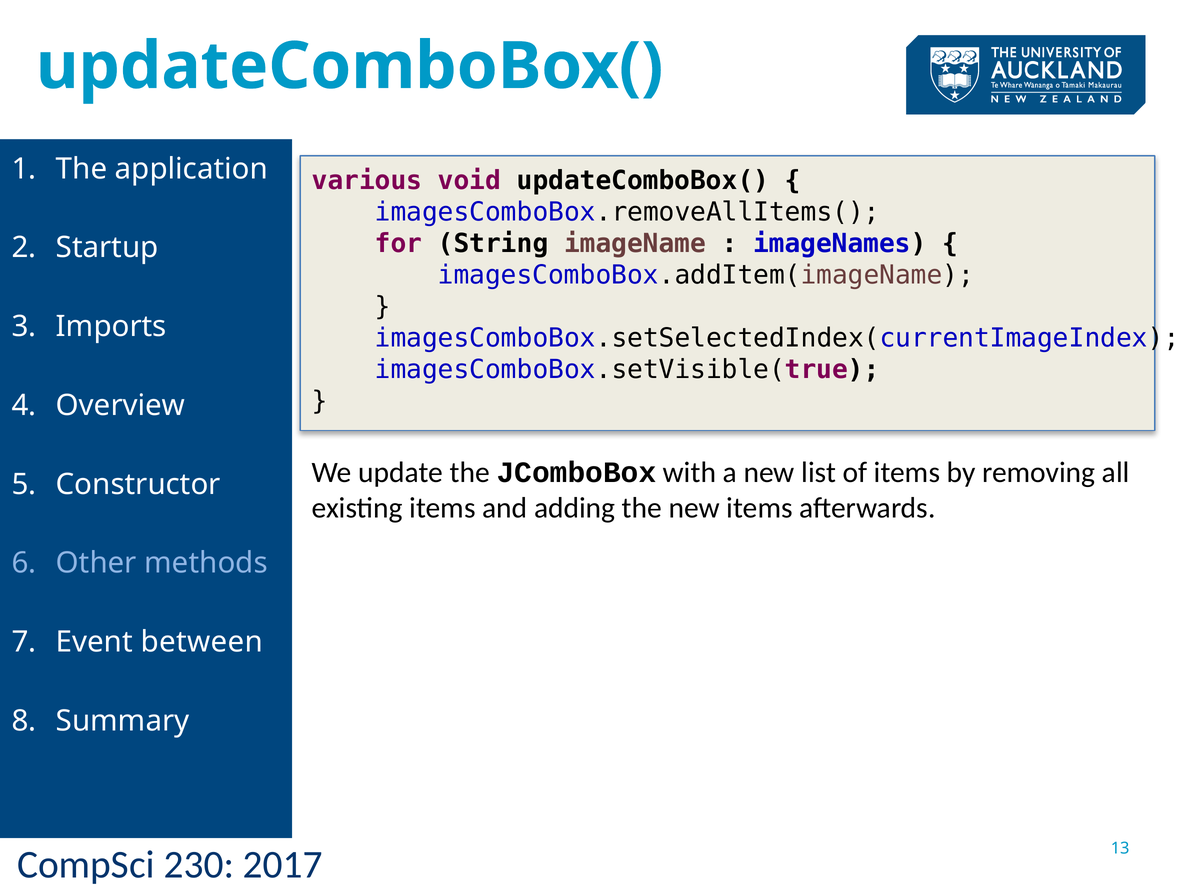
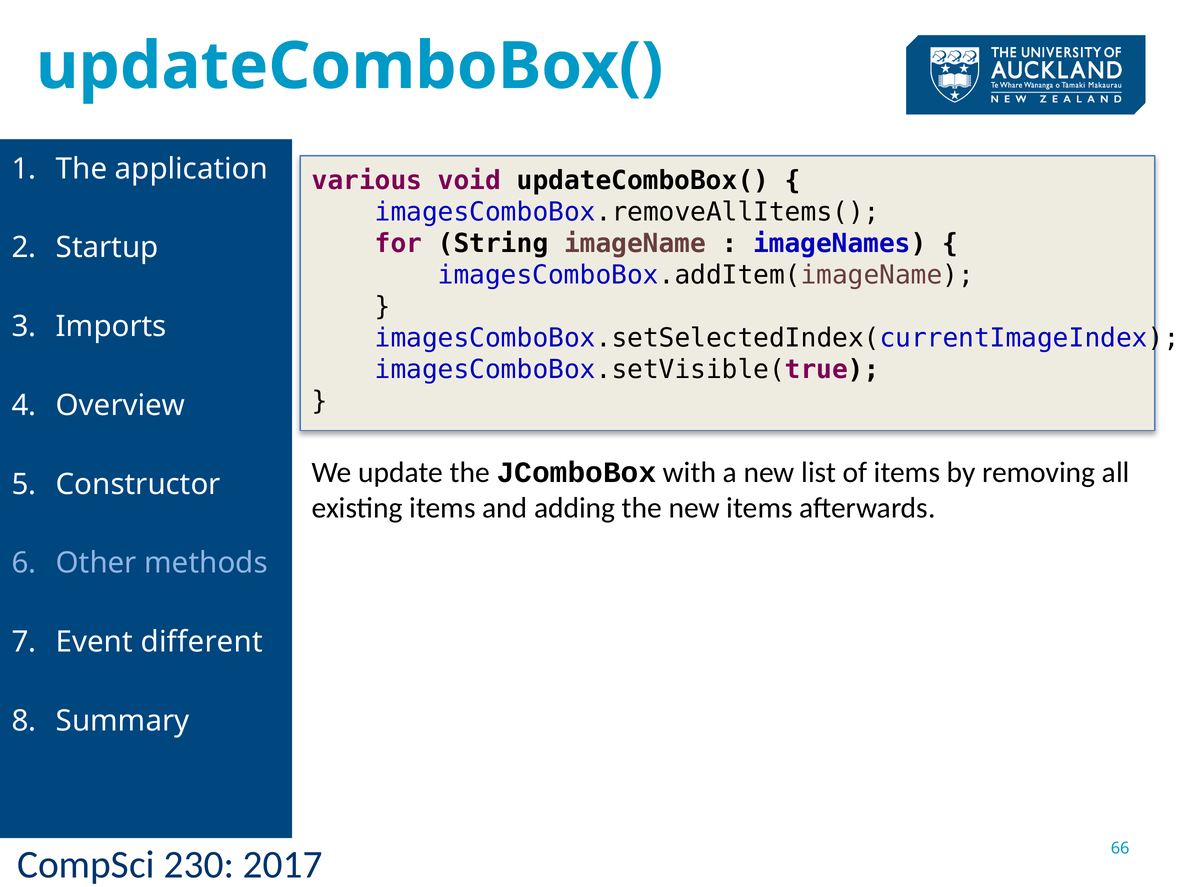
between: between -> different
13: 13 -> 66
